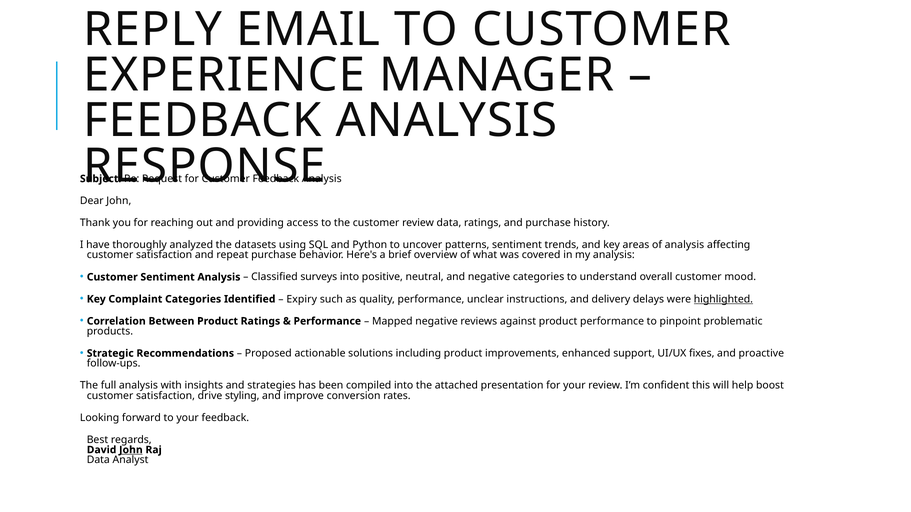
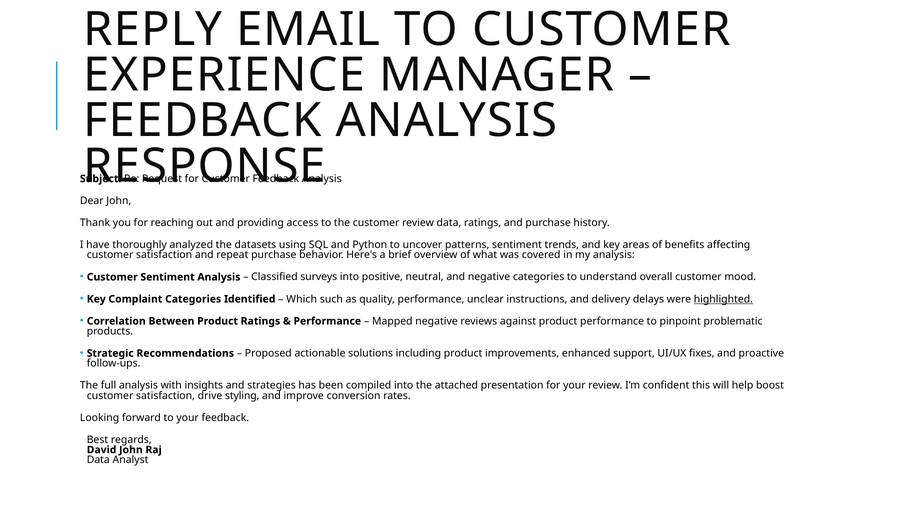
of analysis: analysis -> benefits
Expiry: Expiry -> Which
John at (131, 450) underline: present -> none
